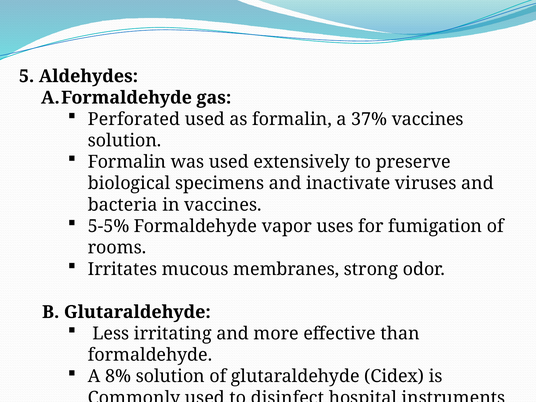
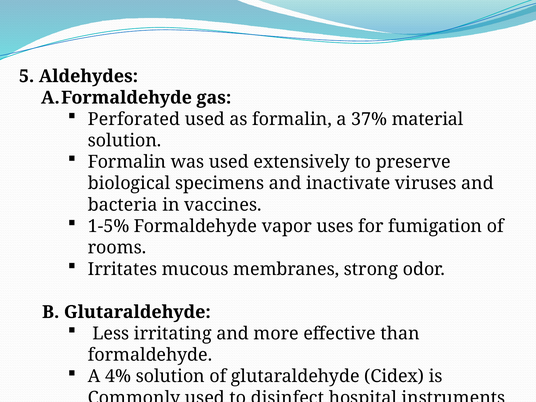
37% vaccines: vaccines -> material
5-5%: 5-5% -> 1-5%
8%: 8% -> 4%
